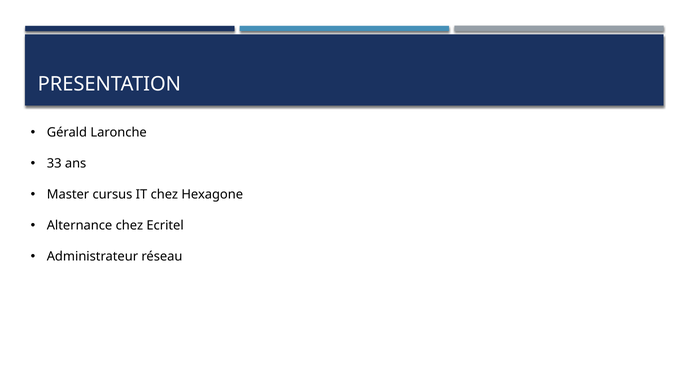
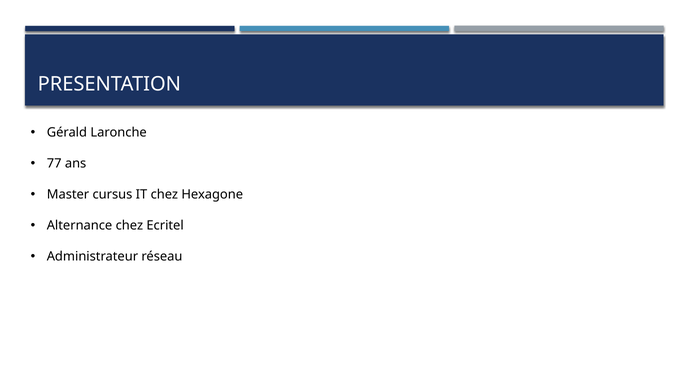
33: 33 -> 77
